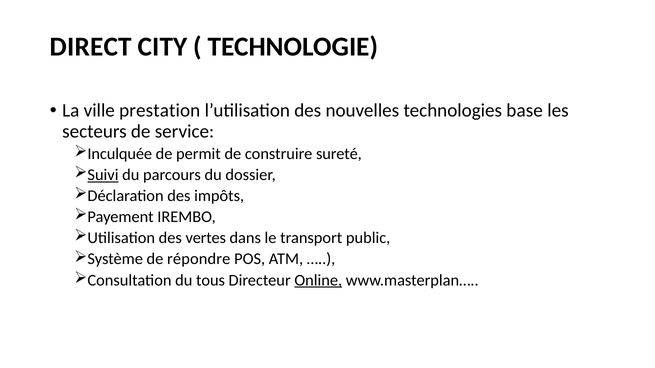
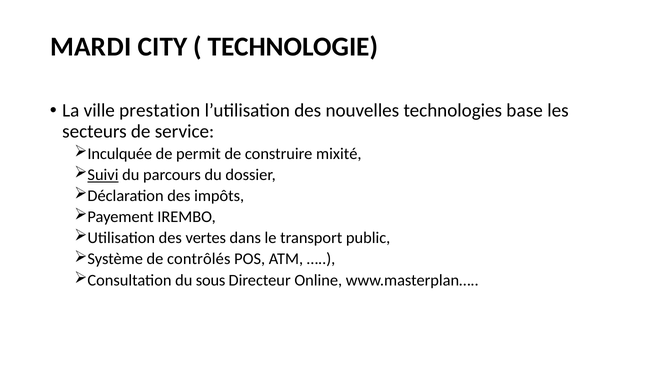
DIRECT: DIRECT -> MARDI
sureté: sureté -> mixité
répondre: répondre -> contrôlés
tous: tous -> sous
Online underline: present -> none
